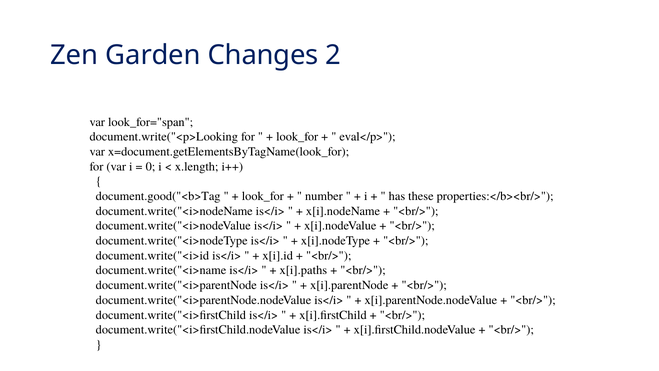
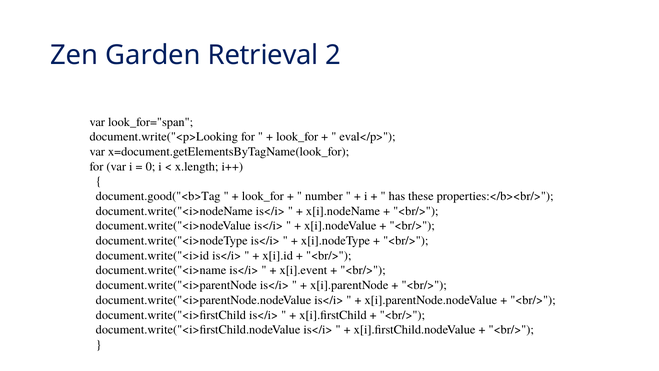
Changes: Changes -> Retrieval
x[i].paths: x[i].paths -> x[i].event
